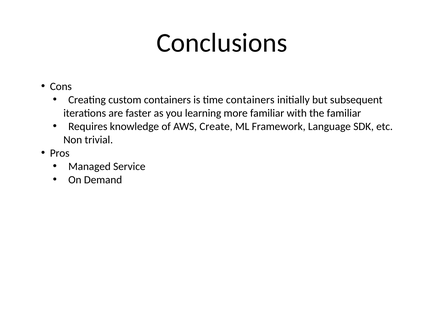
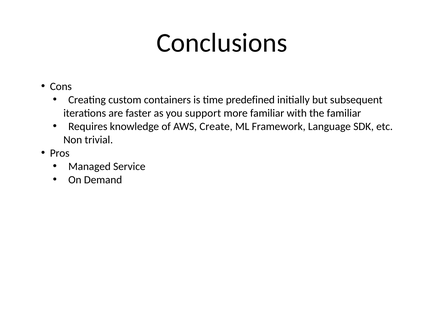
time containers: containers -> predefined
learning: learning -> support
